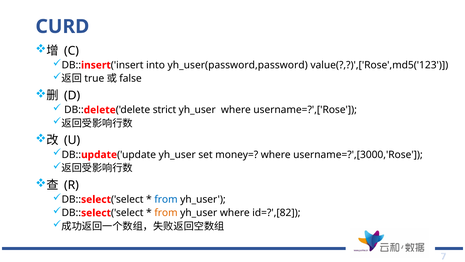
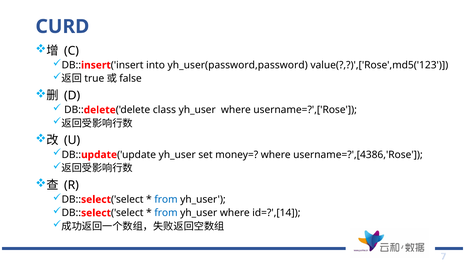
strict: strict -> class
username=?',[3000,'Rose: username=?',[3000,'Rose -> username=?',[4386,'Rose
from at (166, 213) colour: orange -> blue
id=?',[82: id=?',[82 -> id=?',[14
